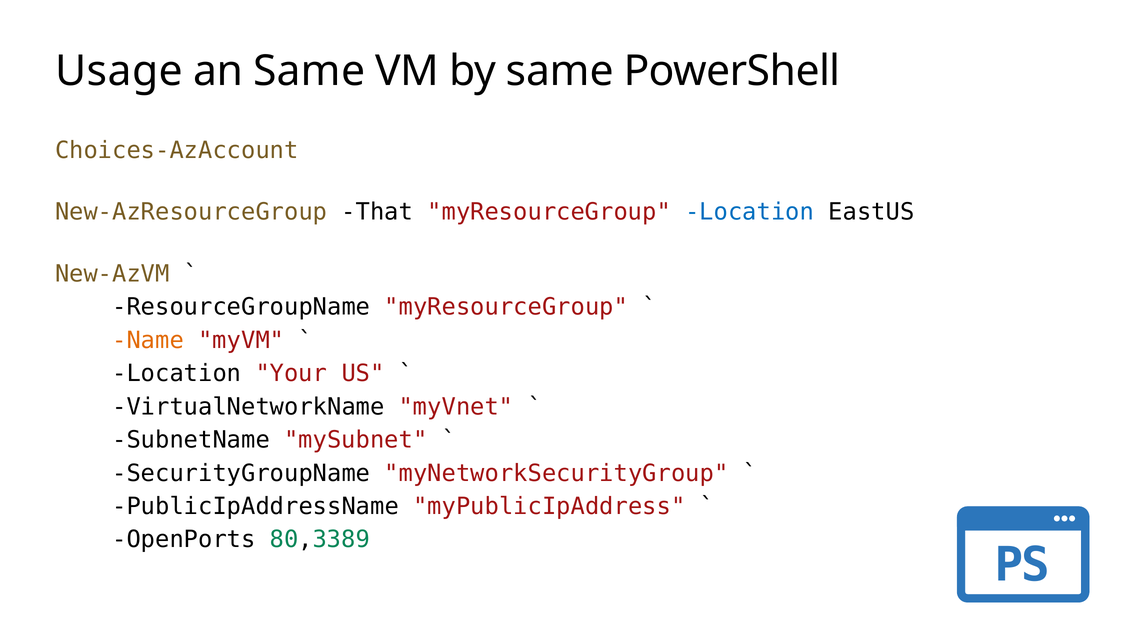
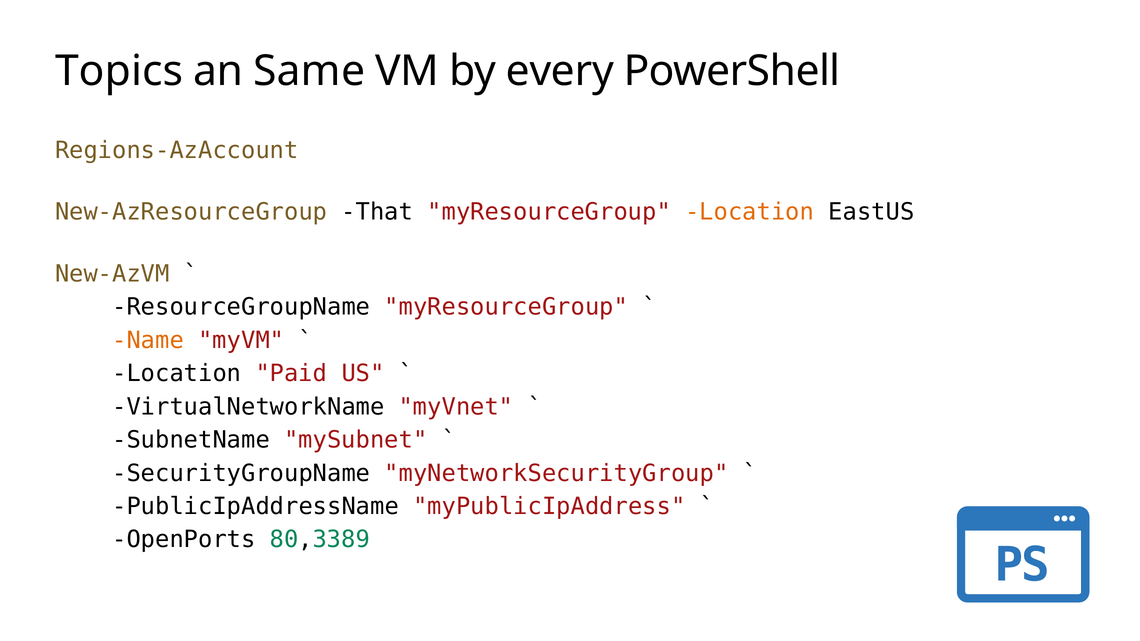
Usage: Usage -> Topics
by same: same -> every
Choices-AzAccount: Choices-AzAccount -> Regions-AzAccount
Location at (750, 212) colour: blue -> orange
Your: Your -> Paid
